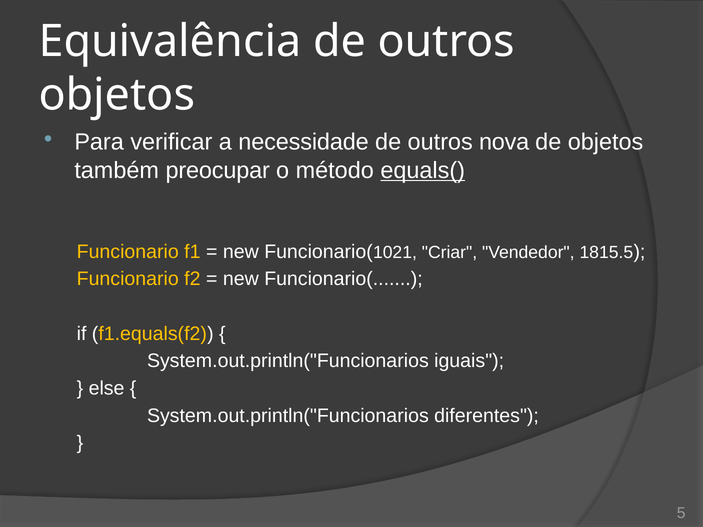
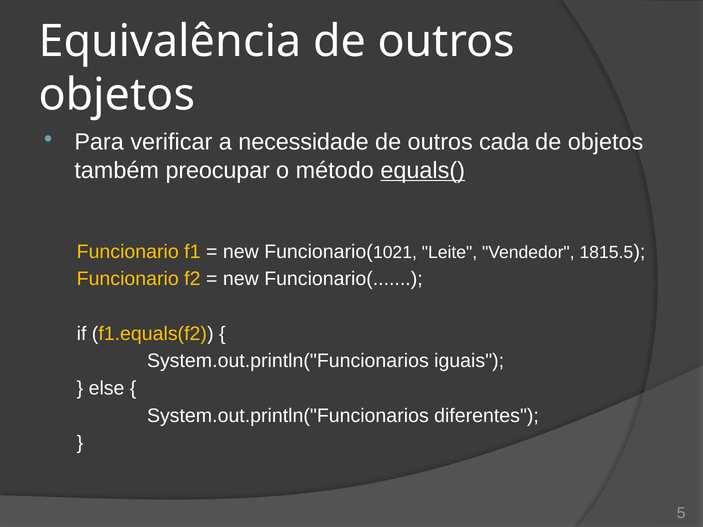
nova: nova -> cada
Criar: Criar -> Leite
